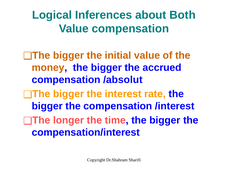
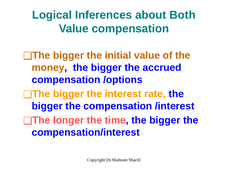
/absolut: /absolut -> /options
